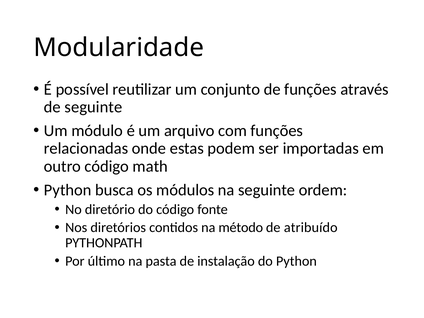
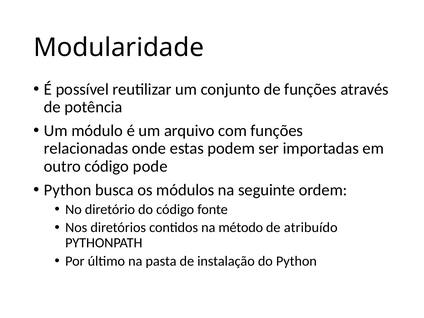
de seguinte: seguinte -> potência
math: math -> pode
